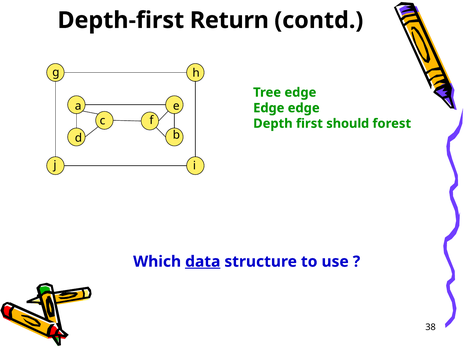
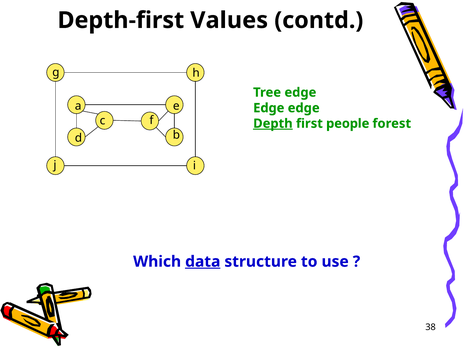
Return: Return -> Values
Depth underline: none -> present
should: should -> people
